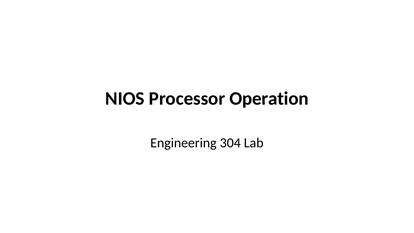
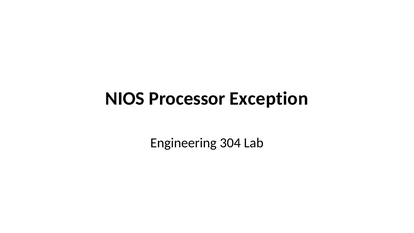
Operation: Operation -> Exception
